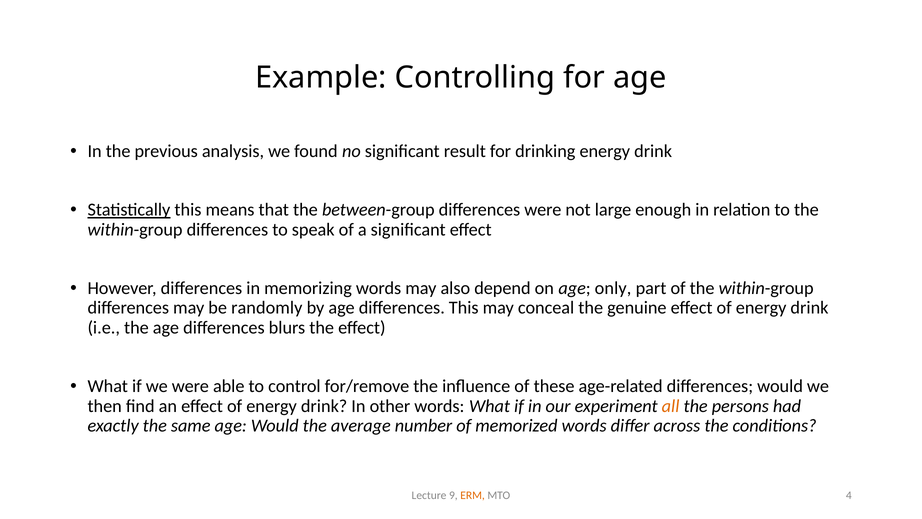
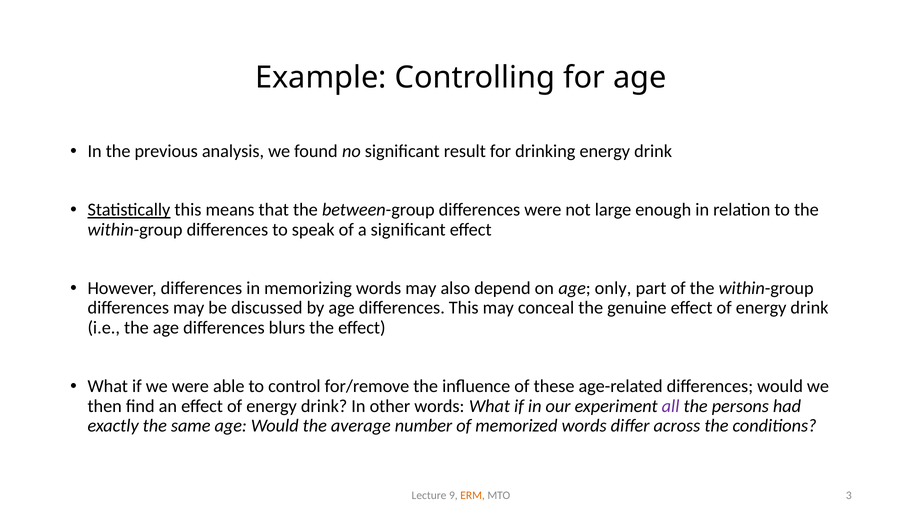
randomly: randomly -> discussed
all colour: orange -> purple
4: 4 -> 3
